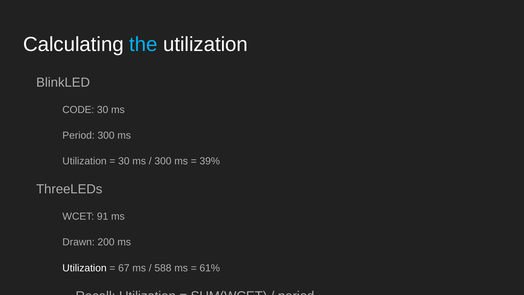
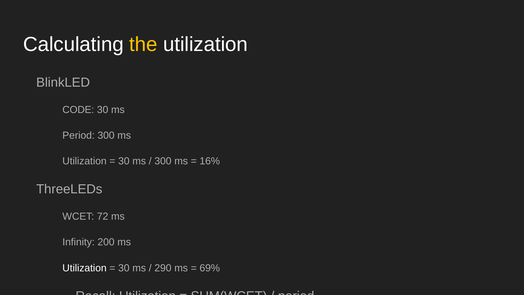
the at (143, 44) colour: light blue -> yellow
39%: 39% -> 16%
91: 91 -> 72
Drawn: Drawn -> Infinity
67 at (124, 268): 67 -> 30
588: 588 -> 290
61%: 61% -> 69%
